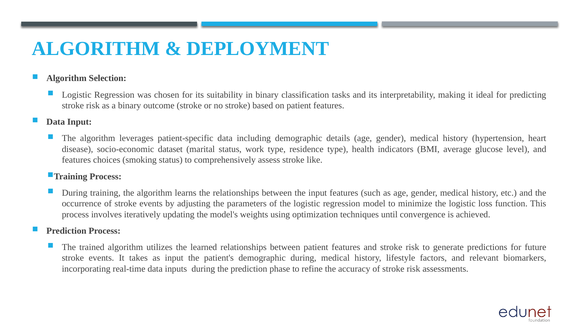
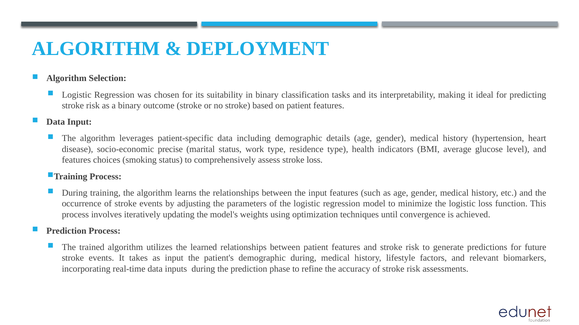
dataset: dataset -> precise
stroke like: like -> loss
